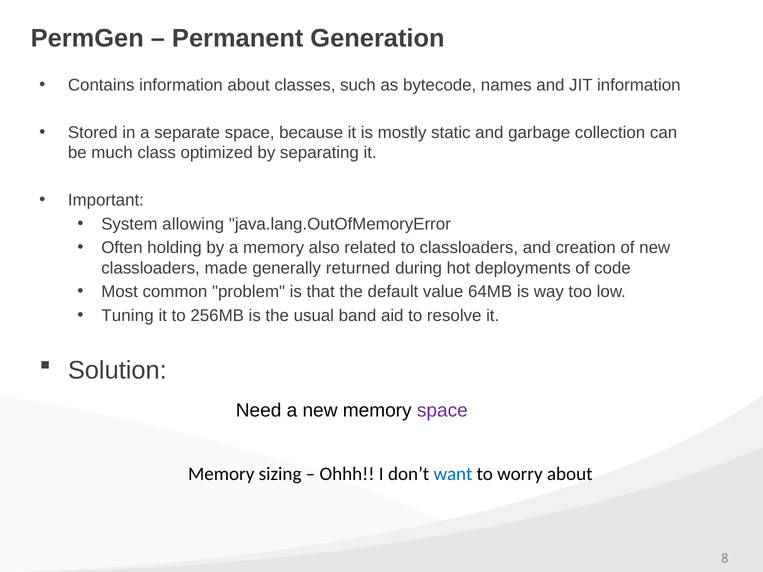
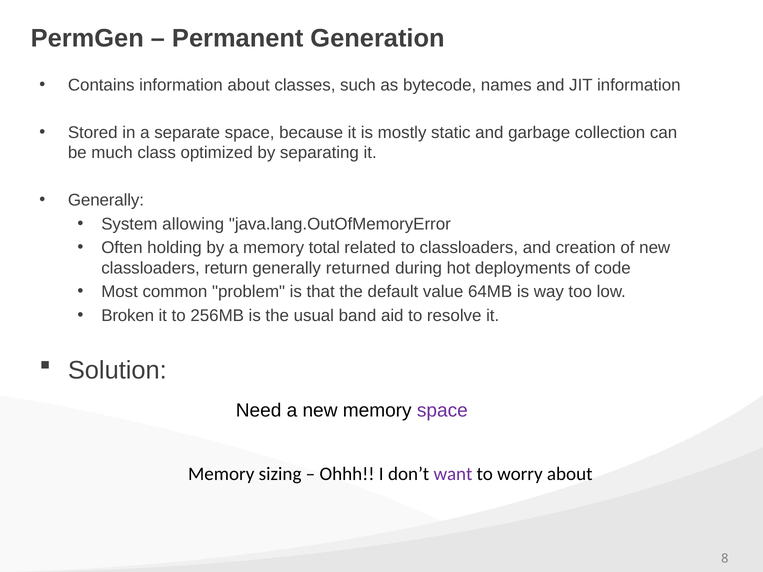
Important at (106, 200): Important -> Generally
also: also -> total
made: made -> return
Tuning: Tuning -> Broken
want colour: blue -> purple
